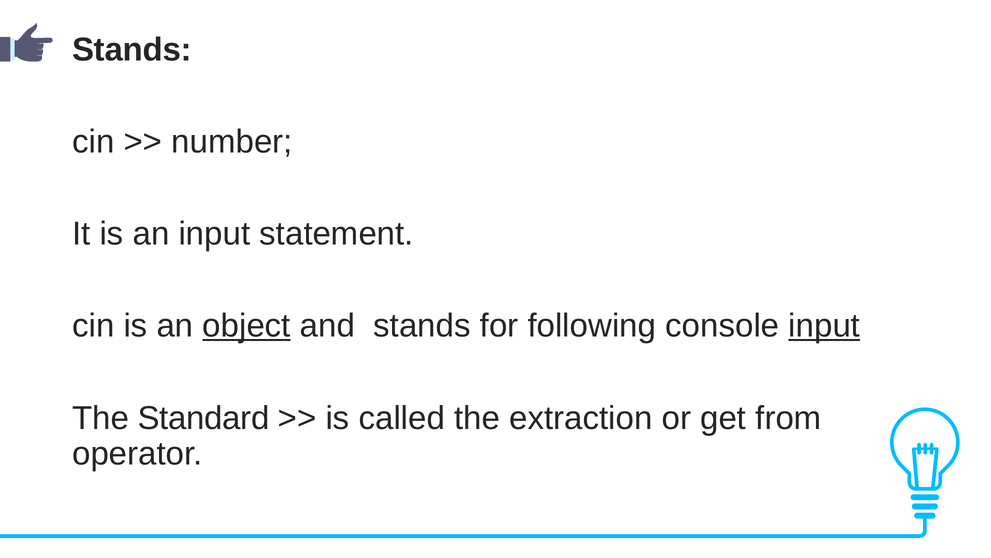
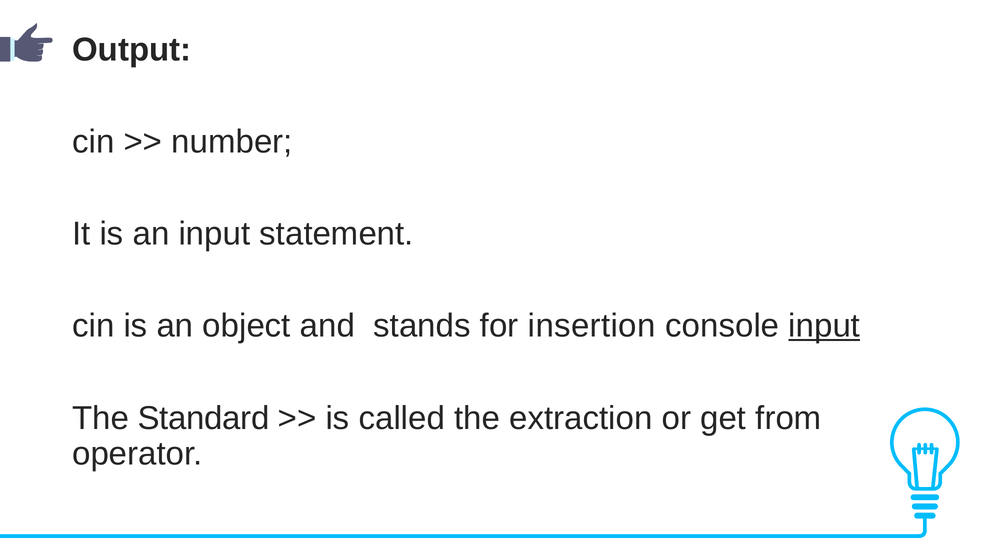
Stands at (132, 50): Stands -> Output
object underline: present -> none
following: following -> insertion
